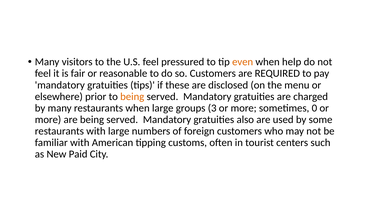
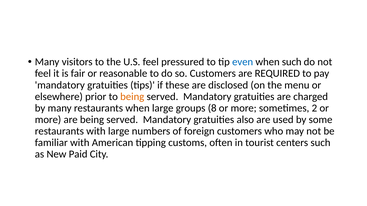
even colour: orange -> blue
when help: help -> such
3: 3 -> 8
0: 0 -> 2
